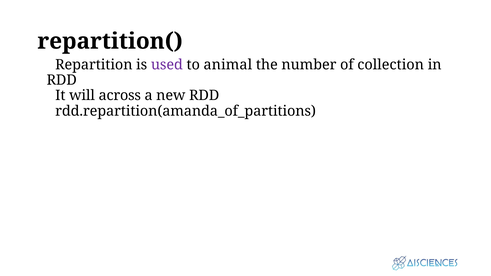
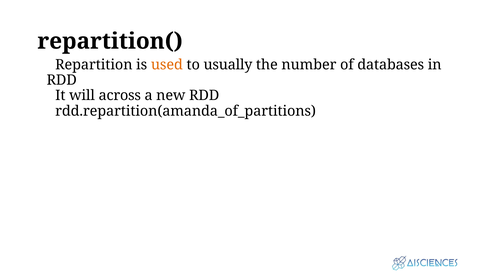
used colour: purple -> orange
animal: animal -> usually
collection: collection -> databases
